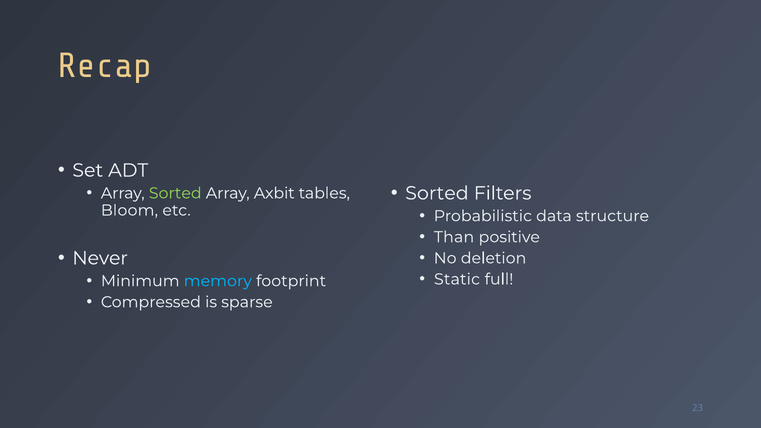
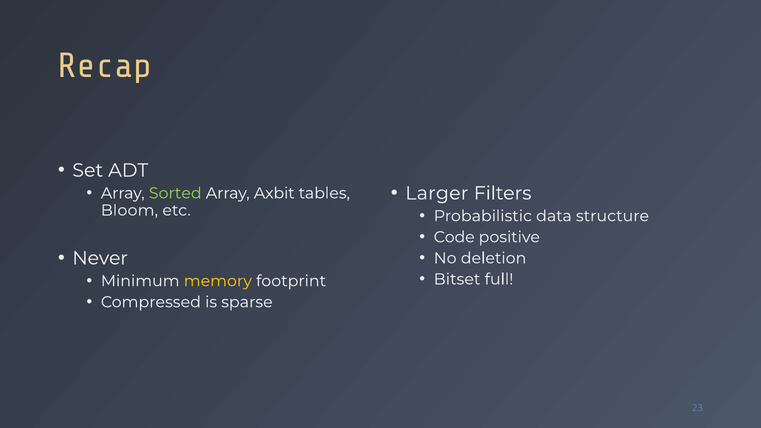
Sorted at (437, 193): Sorted -> Larger
Than: Than -> Code
Static: Static -> Bitset
memory colour: light blue -> yellow
